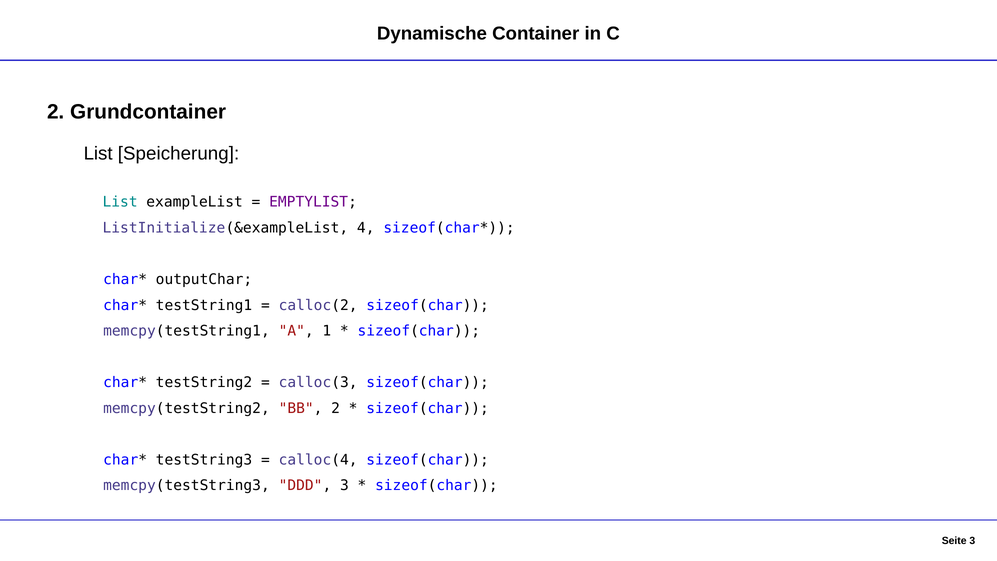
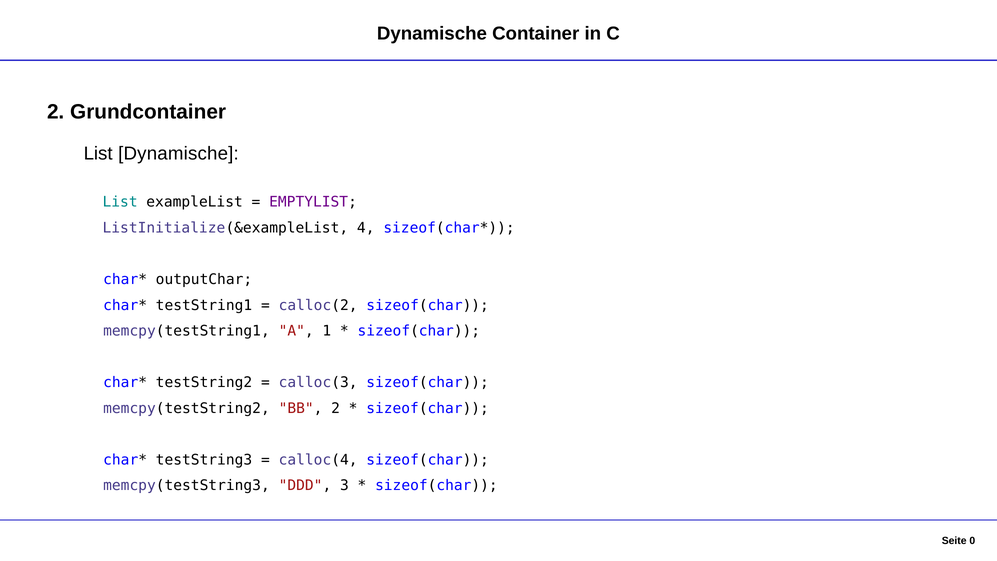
List Speicherung: Speicherung -> Dynamische
Seite 3: 3 -> 0
